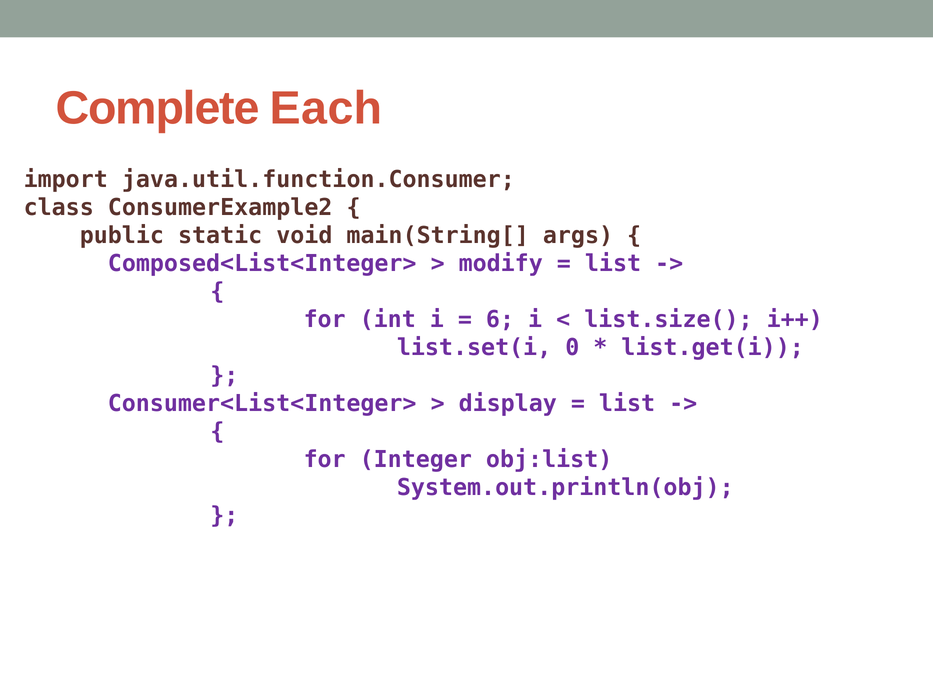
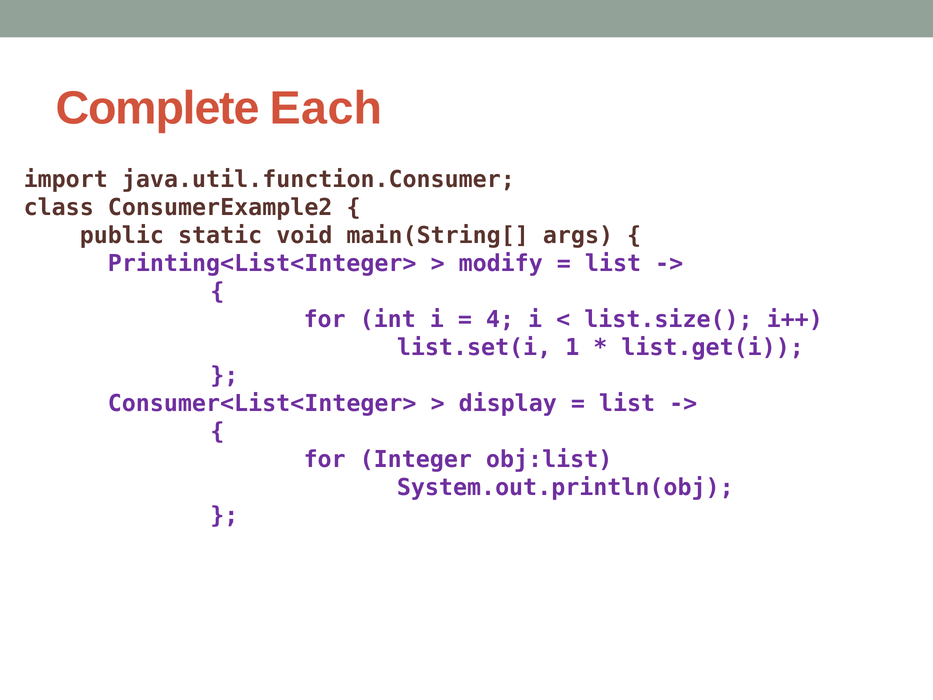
Composed<List<Integer>: Composed<List<Integer> -> Printing<List<Integer>
6: 6 -> 4
0: 0 -> 1
